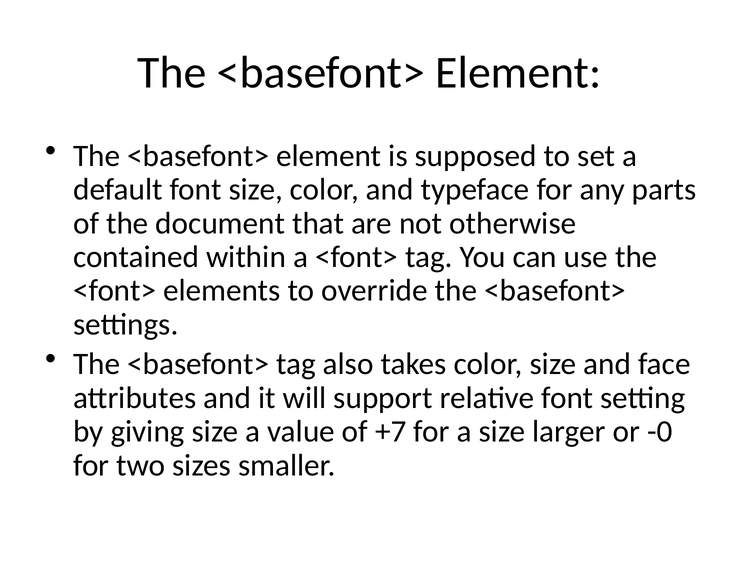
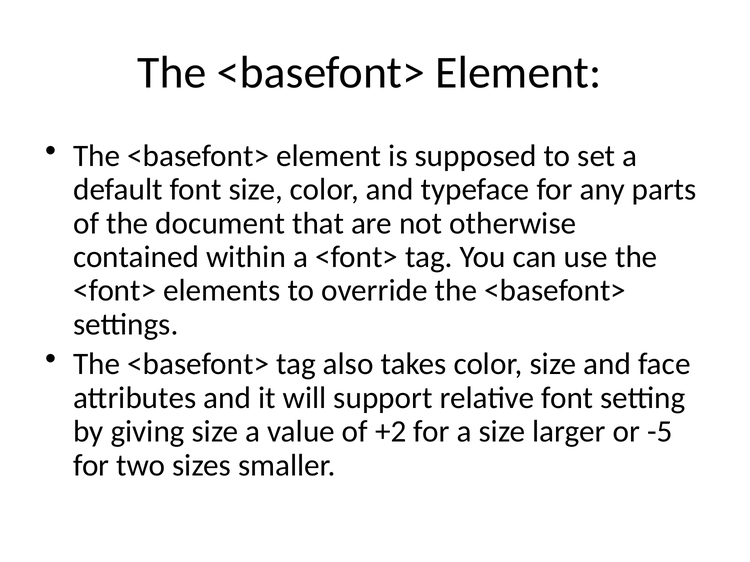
+7: +7 -> +2
-0: -0 -> -5
